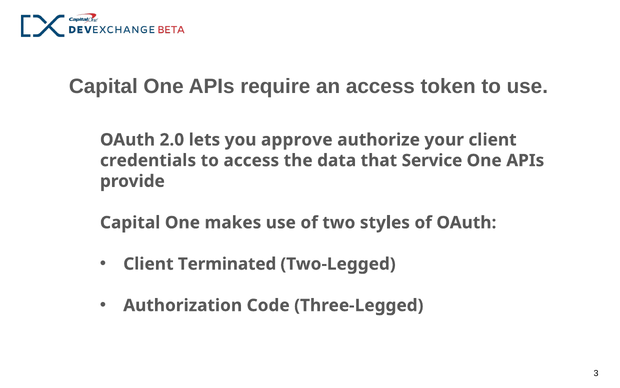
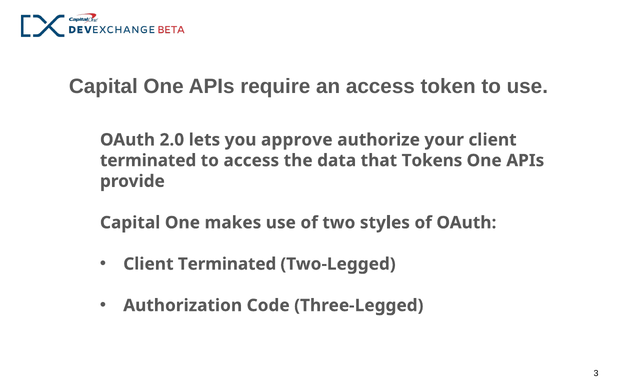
credentials at (148, 160): credentials -> terminated
Service: Service -> Tokens
